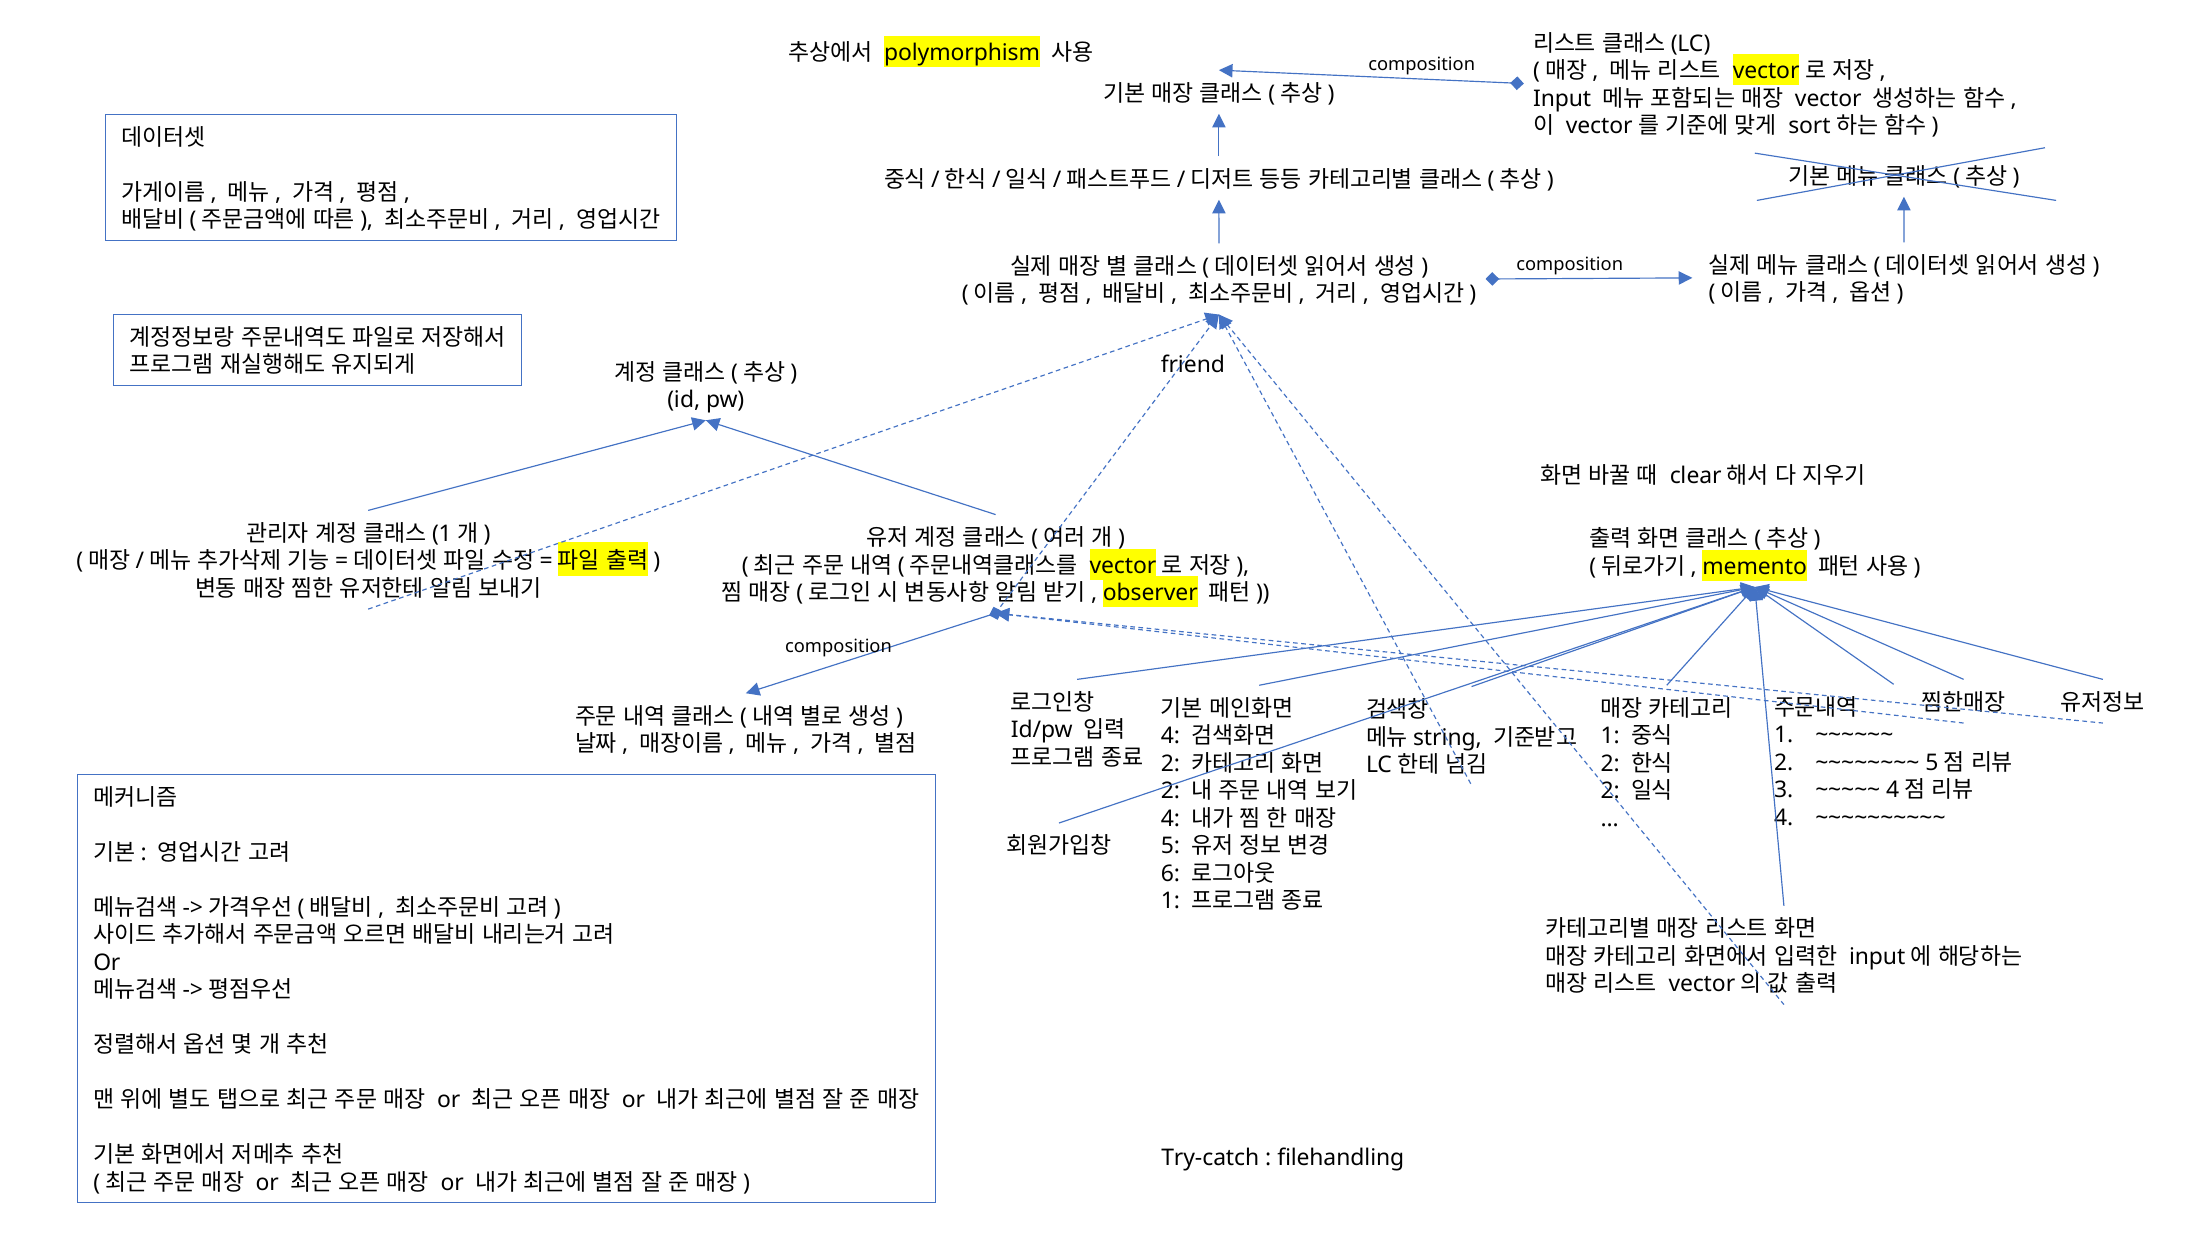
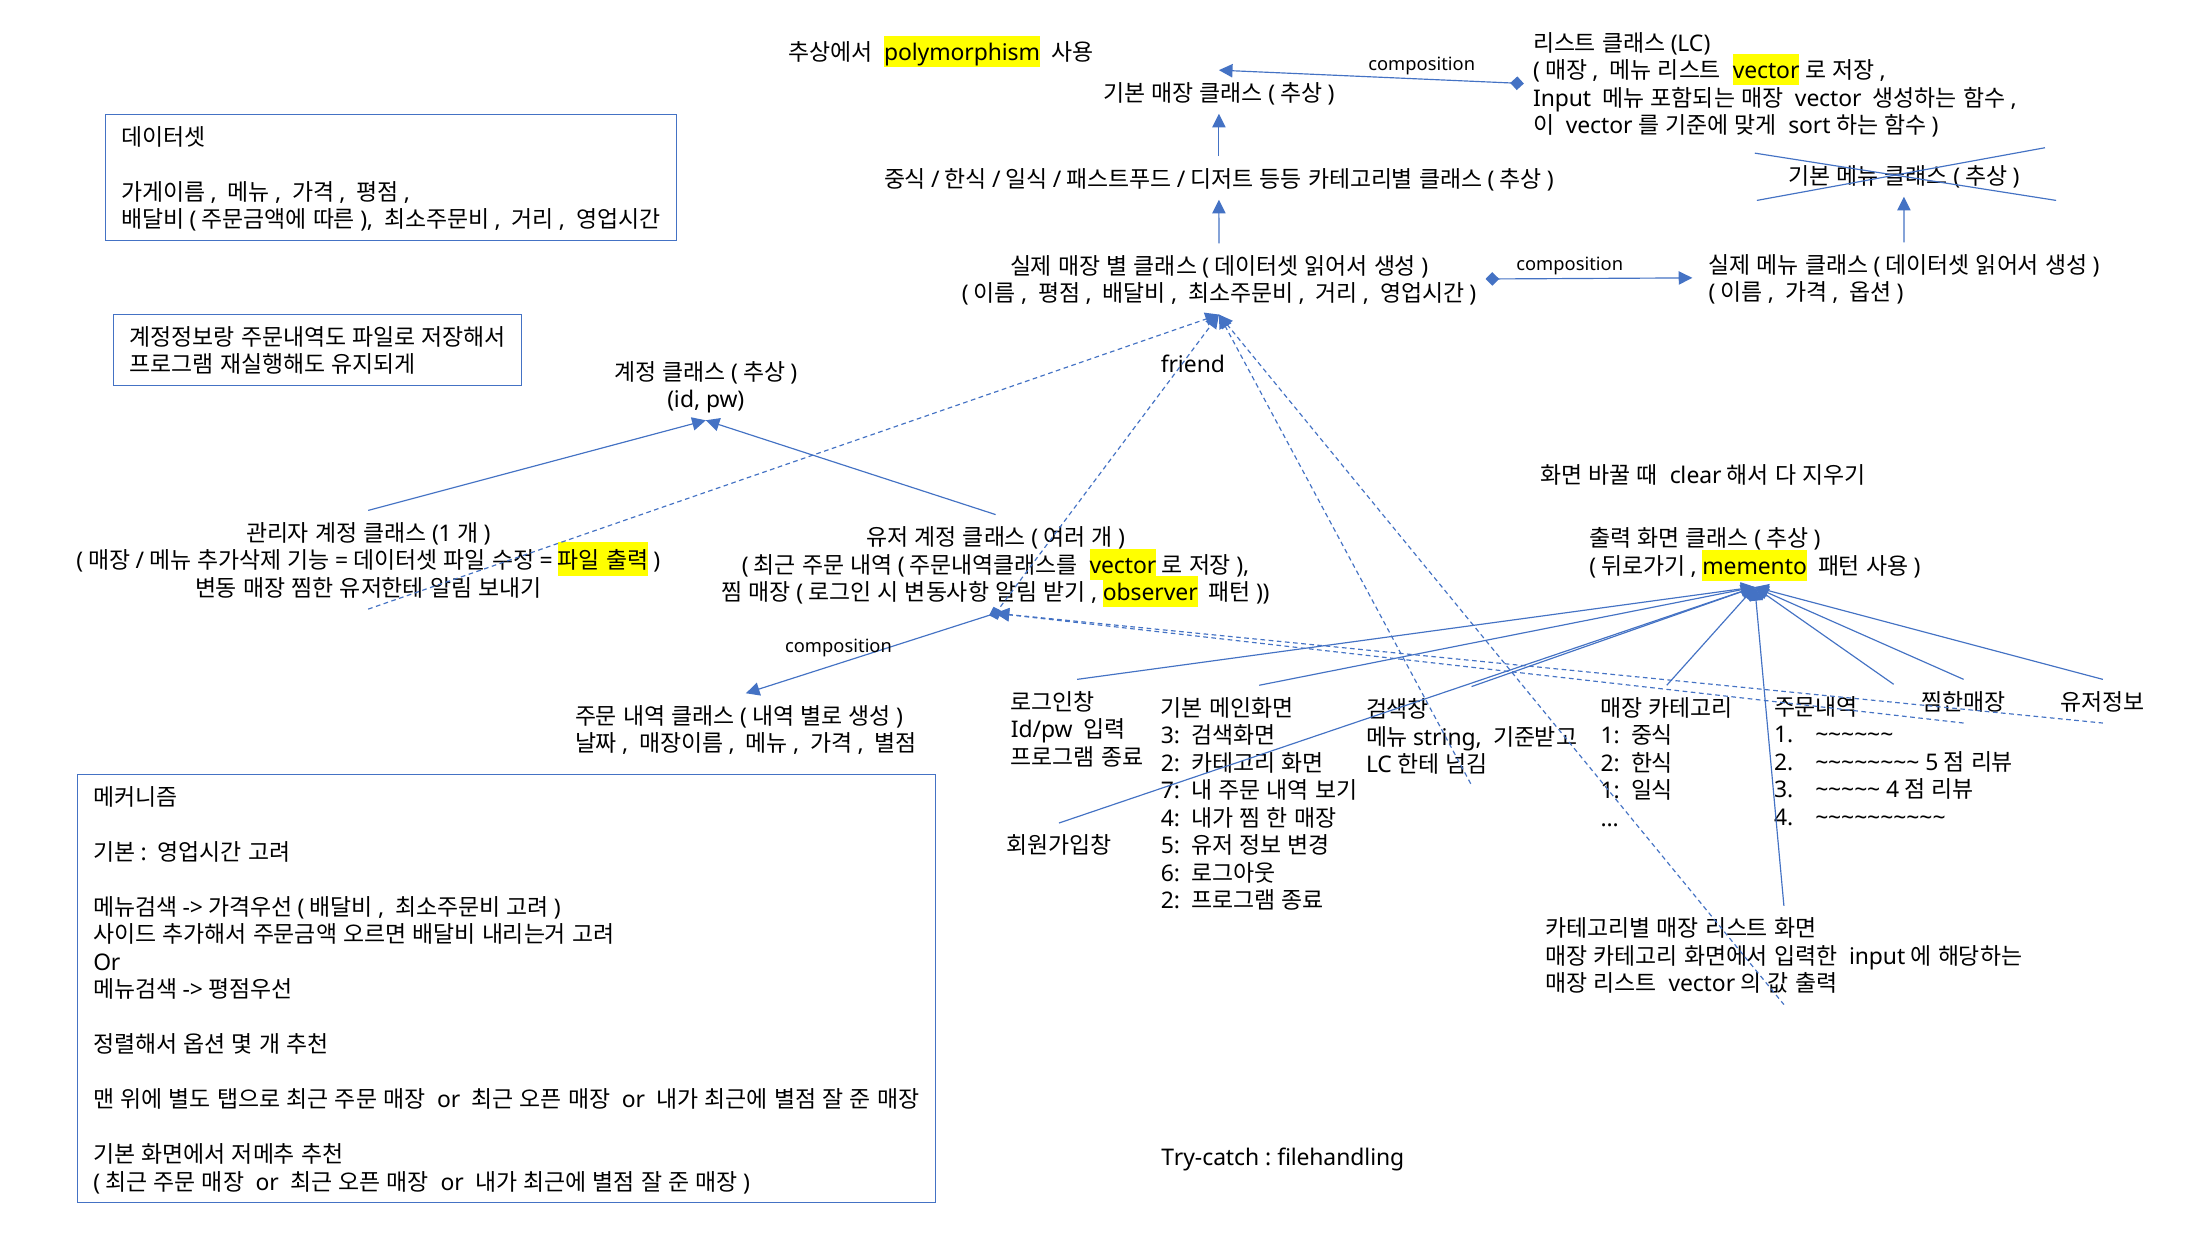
4 at (1170, 736): 4 -> 3
2 at (1170, 791): 2 -> 7
2 at (1610, 791): 2 -> 1
1 at (1170, 902): 1 -> 2
